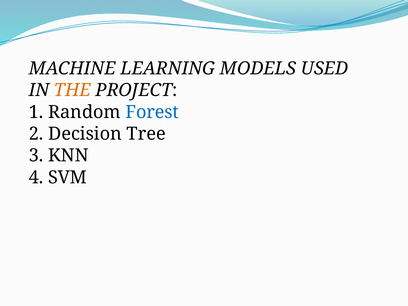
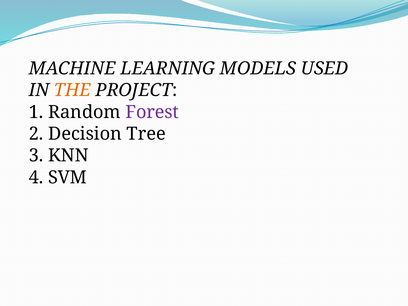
Forest colour: blue -> purple
